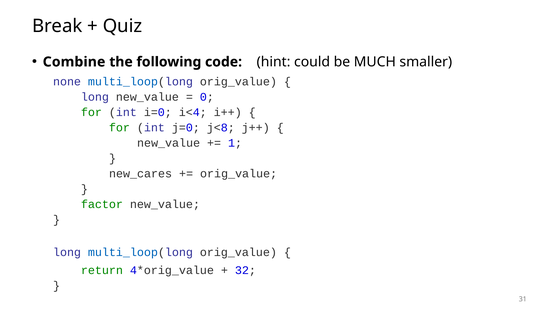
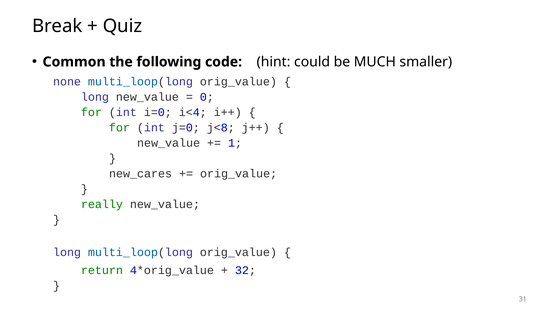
Combine: Combine -> Common
factor: factor -> really
